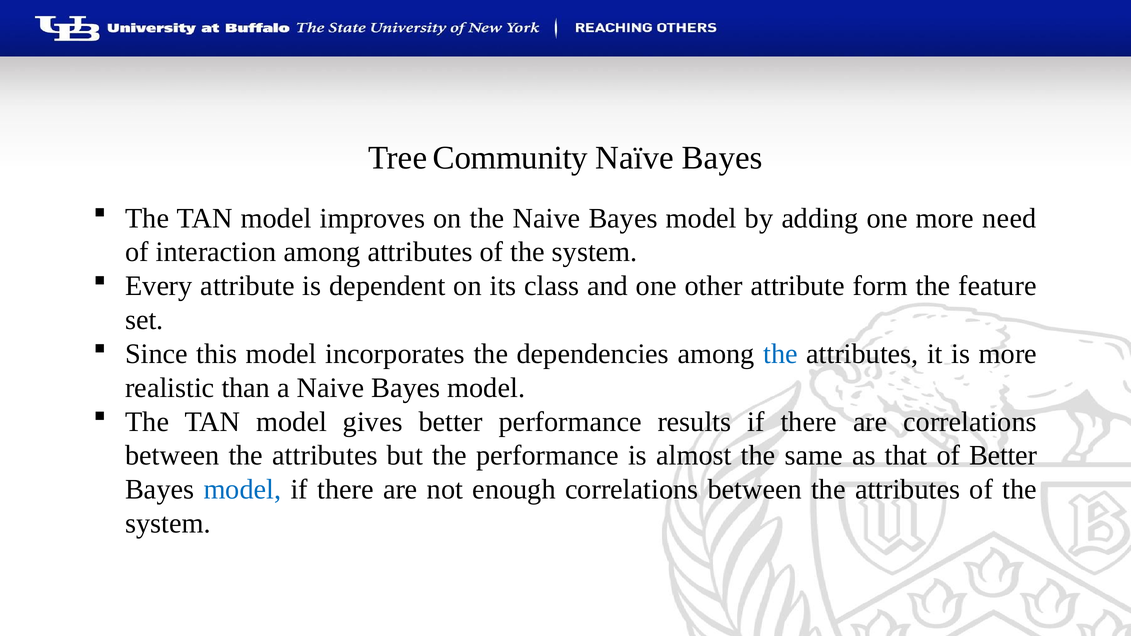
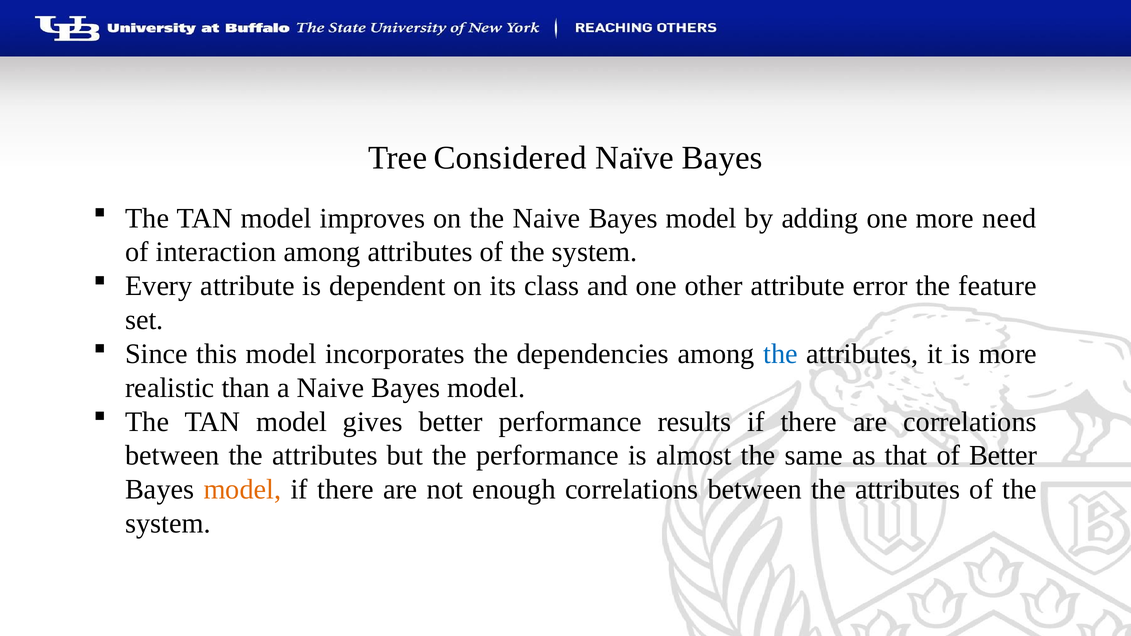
Community: Community -> Considered
form: form -> error
model at (242, 490) colour: blue -> orange
